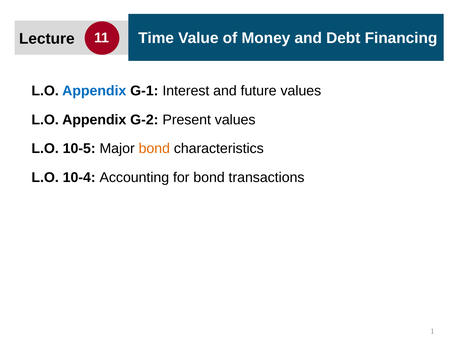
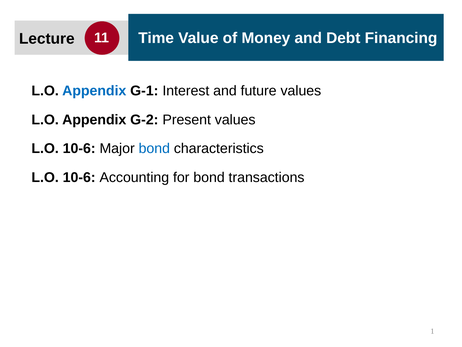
10-5 at (79, 148): 10-5 -> 10-6
bond at (154, 148) colour: orange -> blue
10-4 at (79, 177): 10-4 -> 10-6
